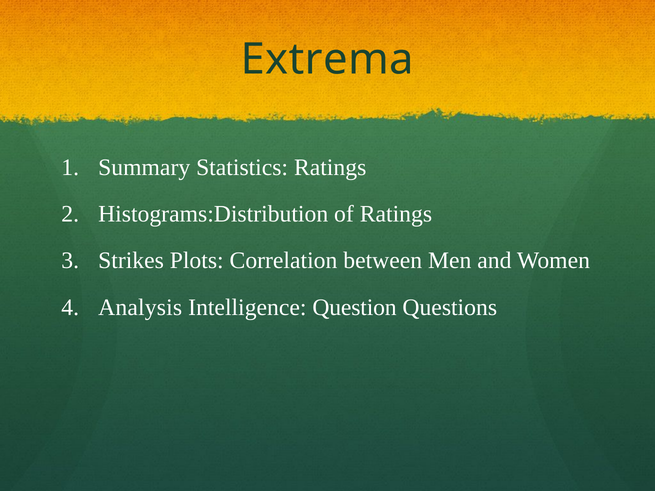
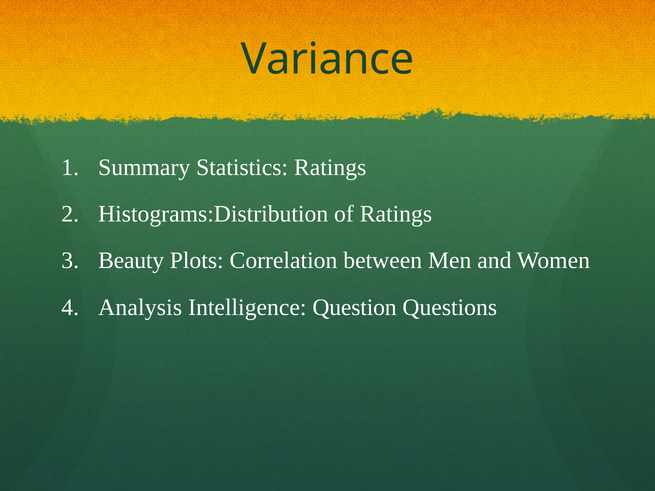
Extrema: Extrema -> Variance
Strikes: Strikes -> Beauty
